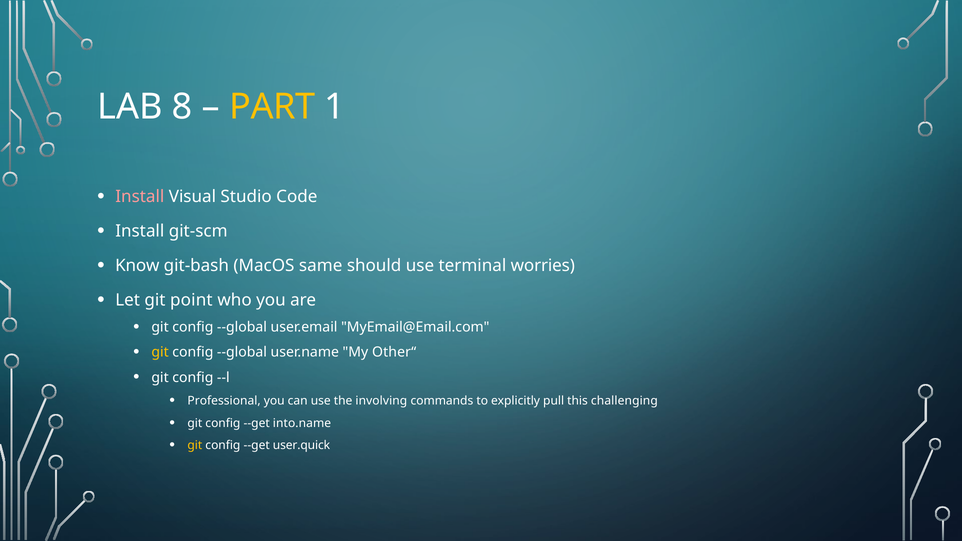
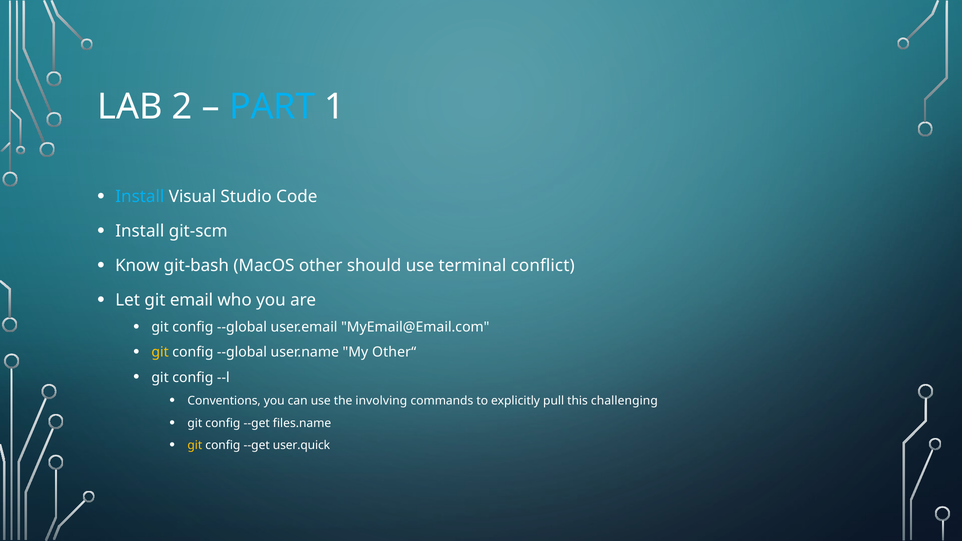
8: 8 -> 2
PART colour: yellow -> light blue
Install at (140, 197) colour: pink -> light blue
same: same -> other
worries: worries -> conflict
point: point -> email
Professional: Professional -> Conventions
into.name: into.name -> files.name
